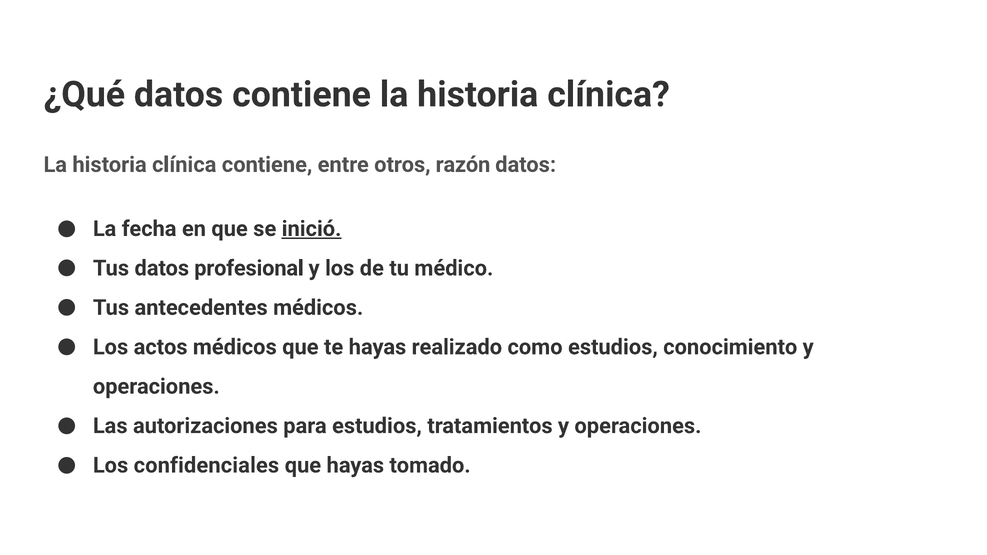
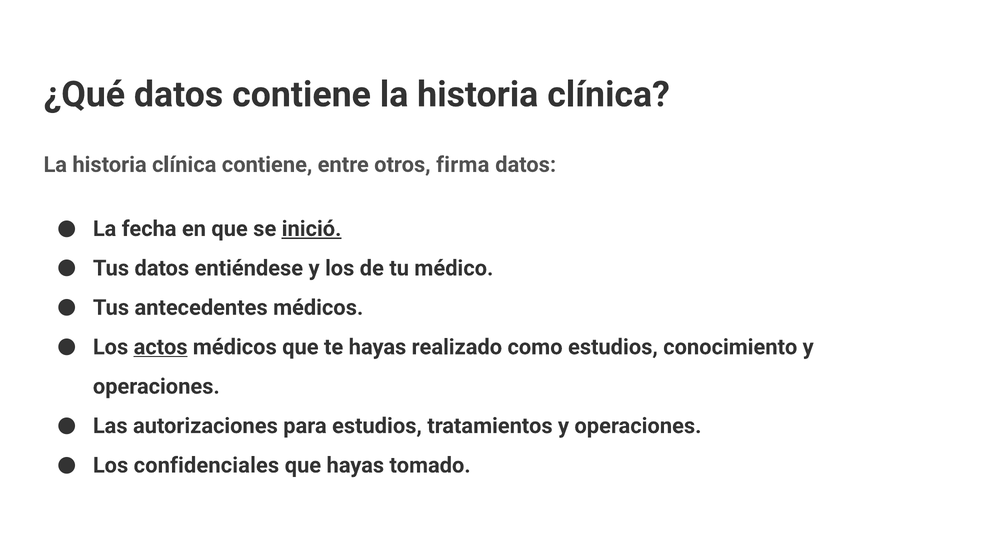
razón: razón -> firma
profesional: profesional -> entiéndese
actos underline: none -> present
